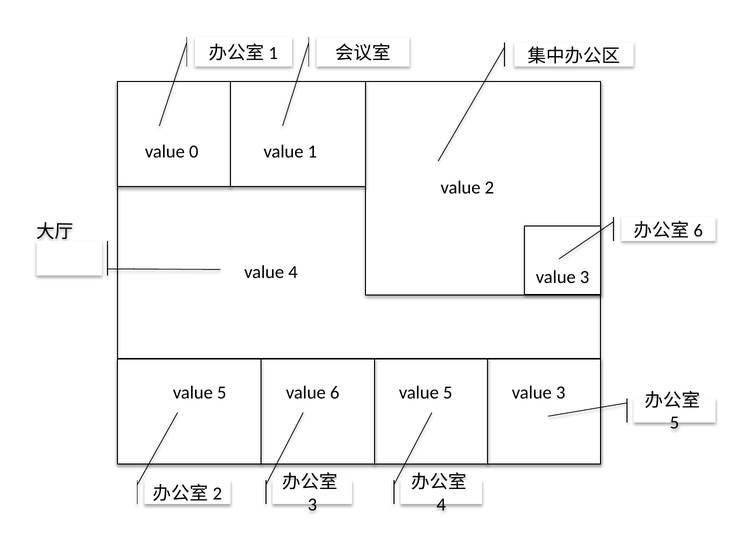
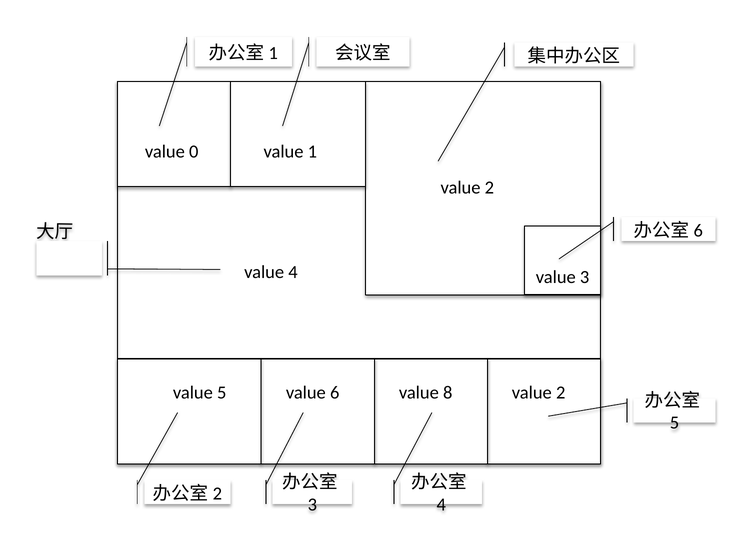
6 value 5: 5 -> 8
3 at (561, 393): 3 -> 2
